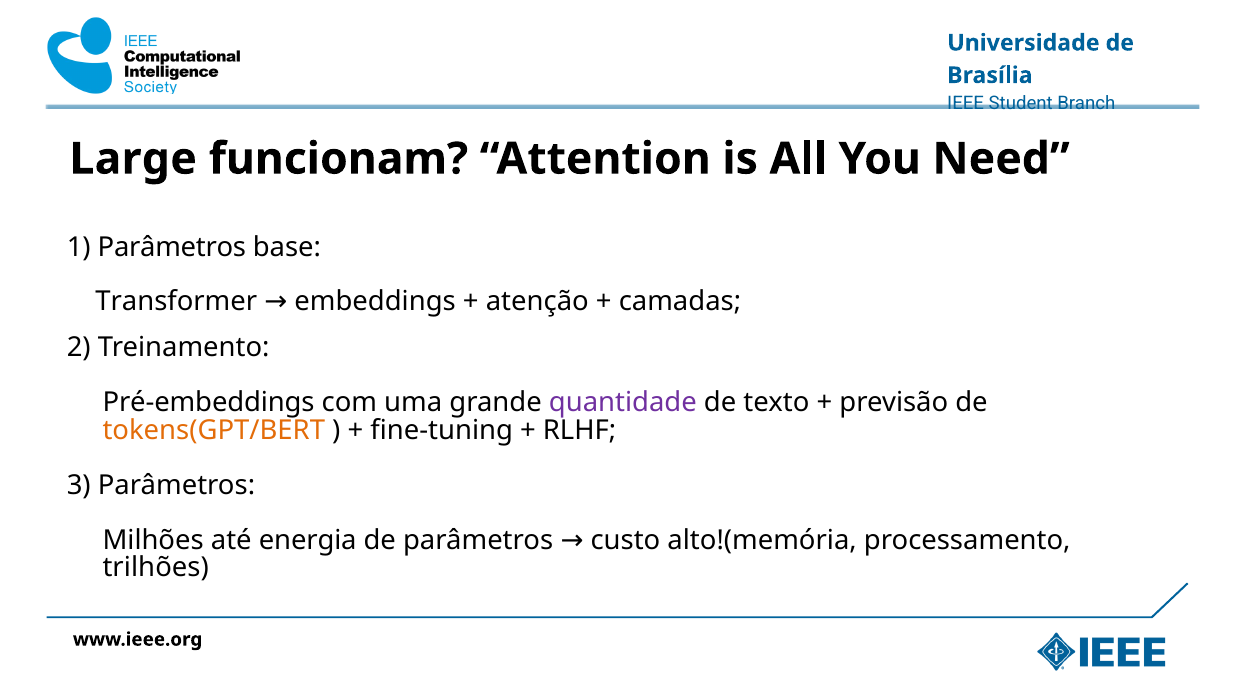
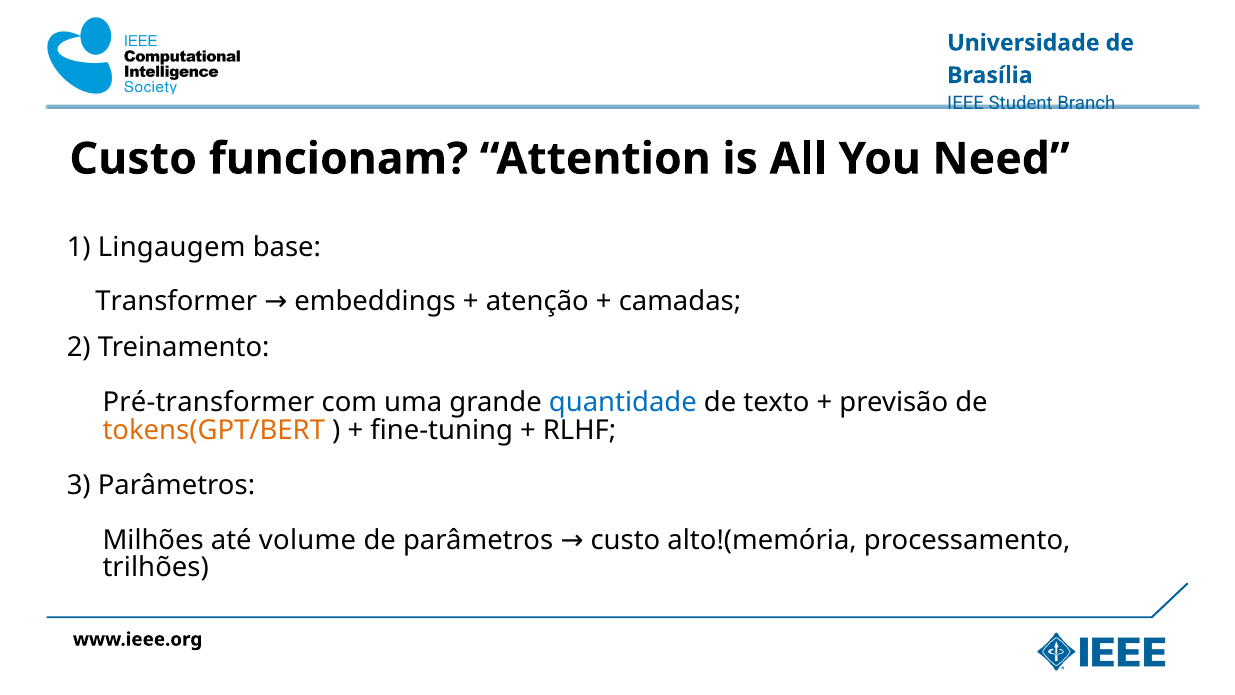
Large at (133, 159): Large -> Custo
1 Parâmetros: Parâmetros -> Lingaugem
Pré-embeddings: Pré-embeddings -> Pré-transformer
quantidade colour: purple -> blue
energia: energia -> volume
